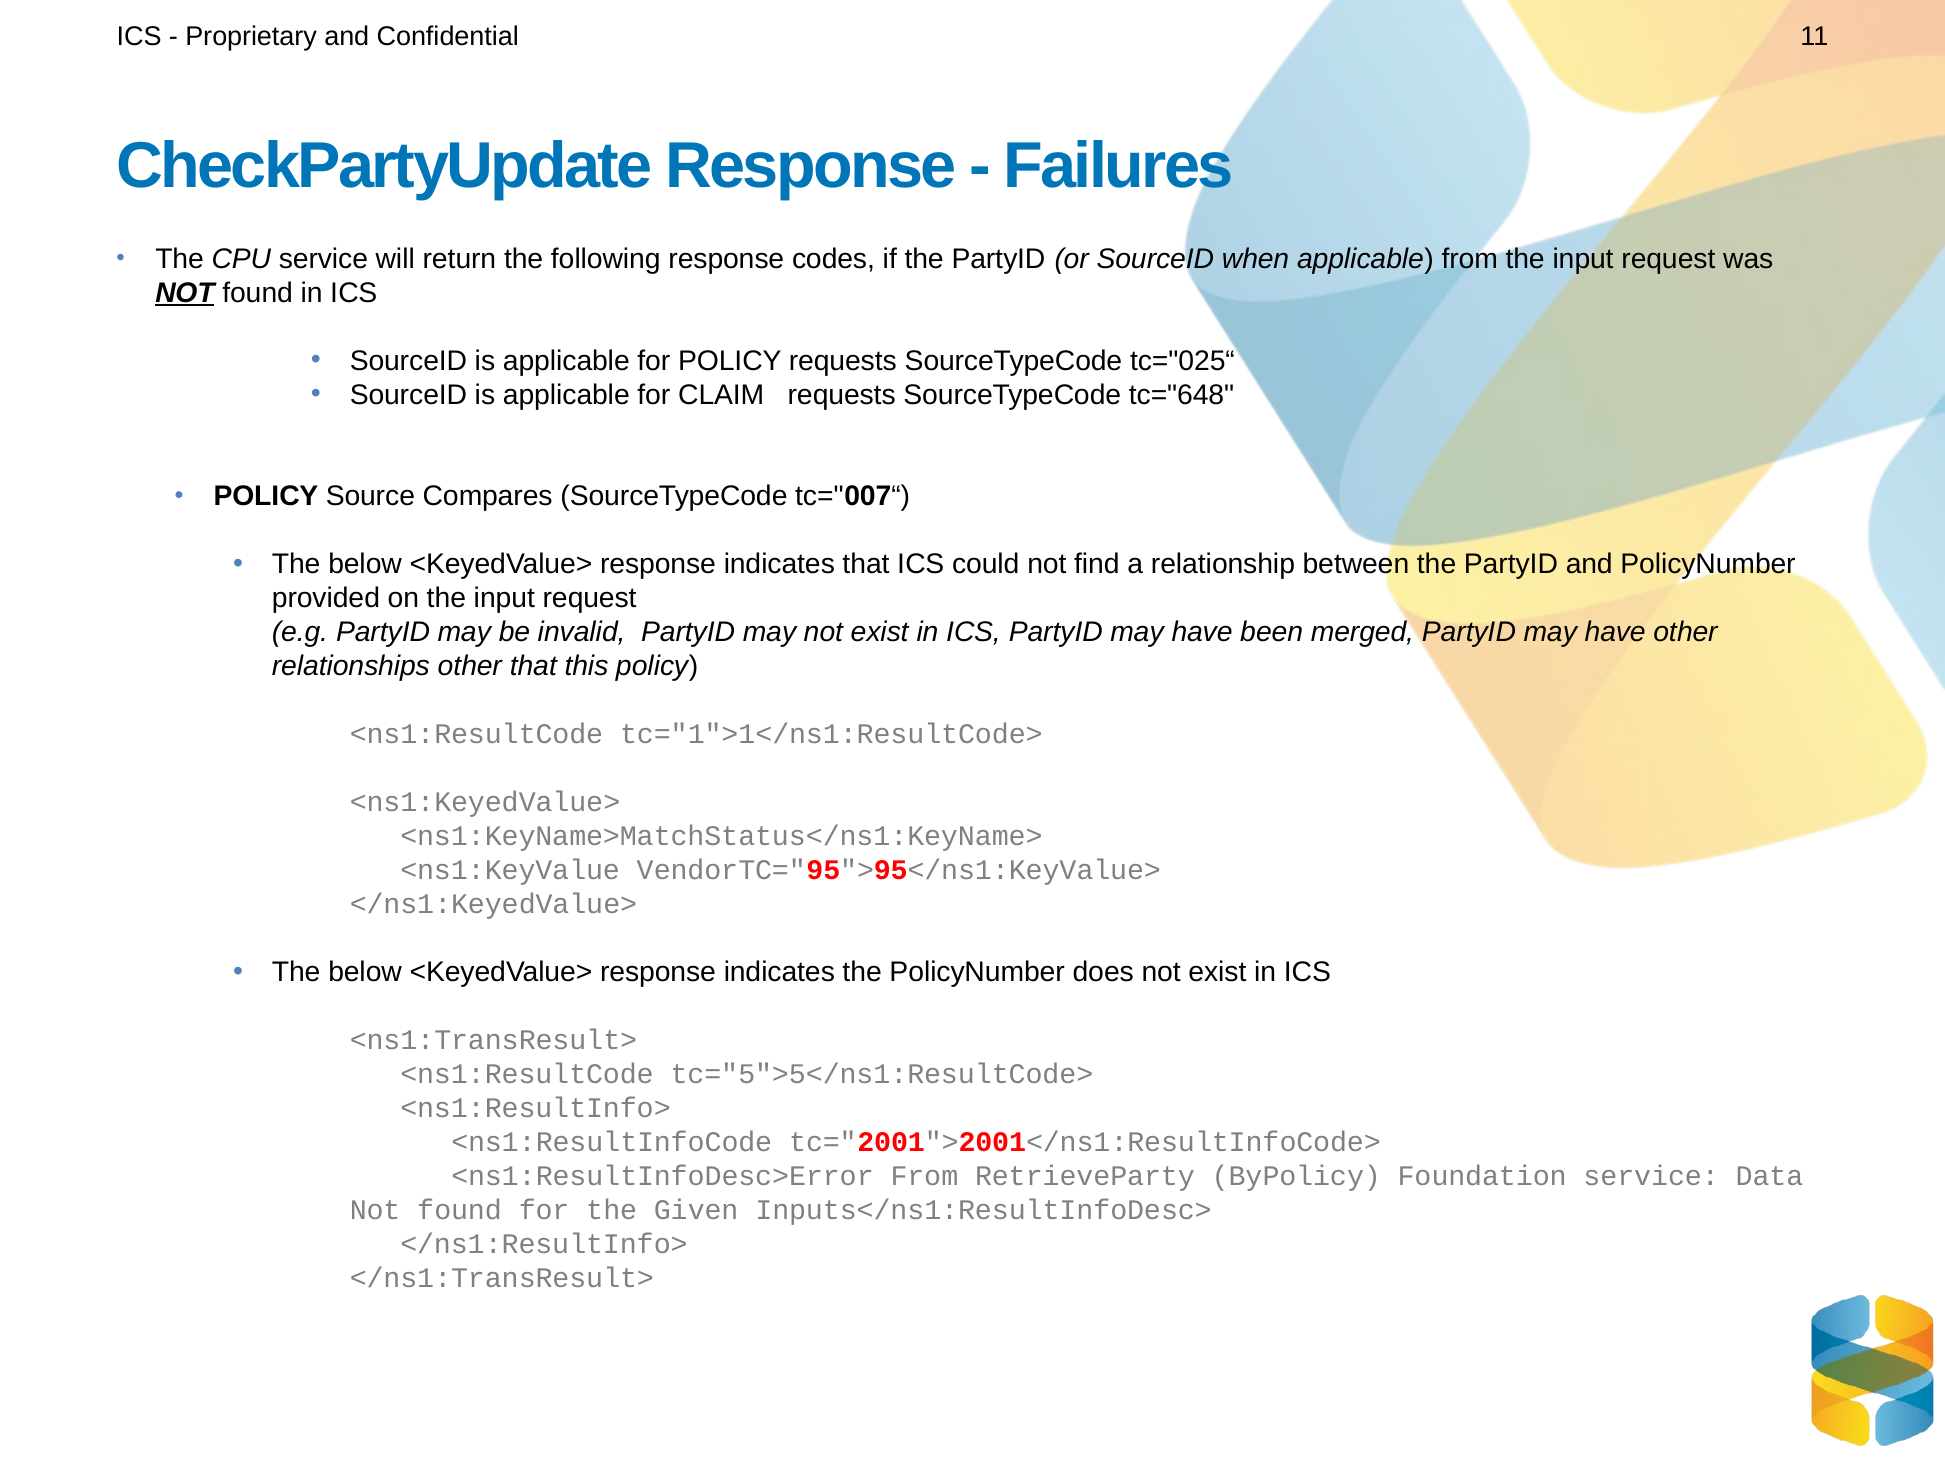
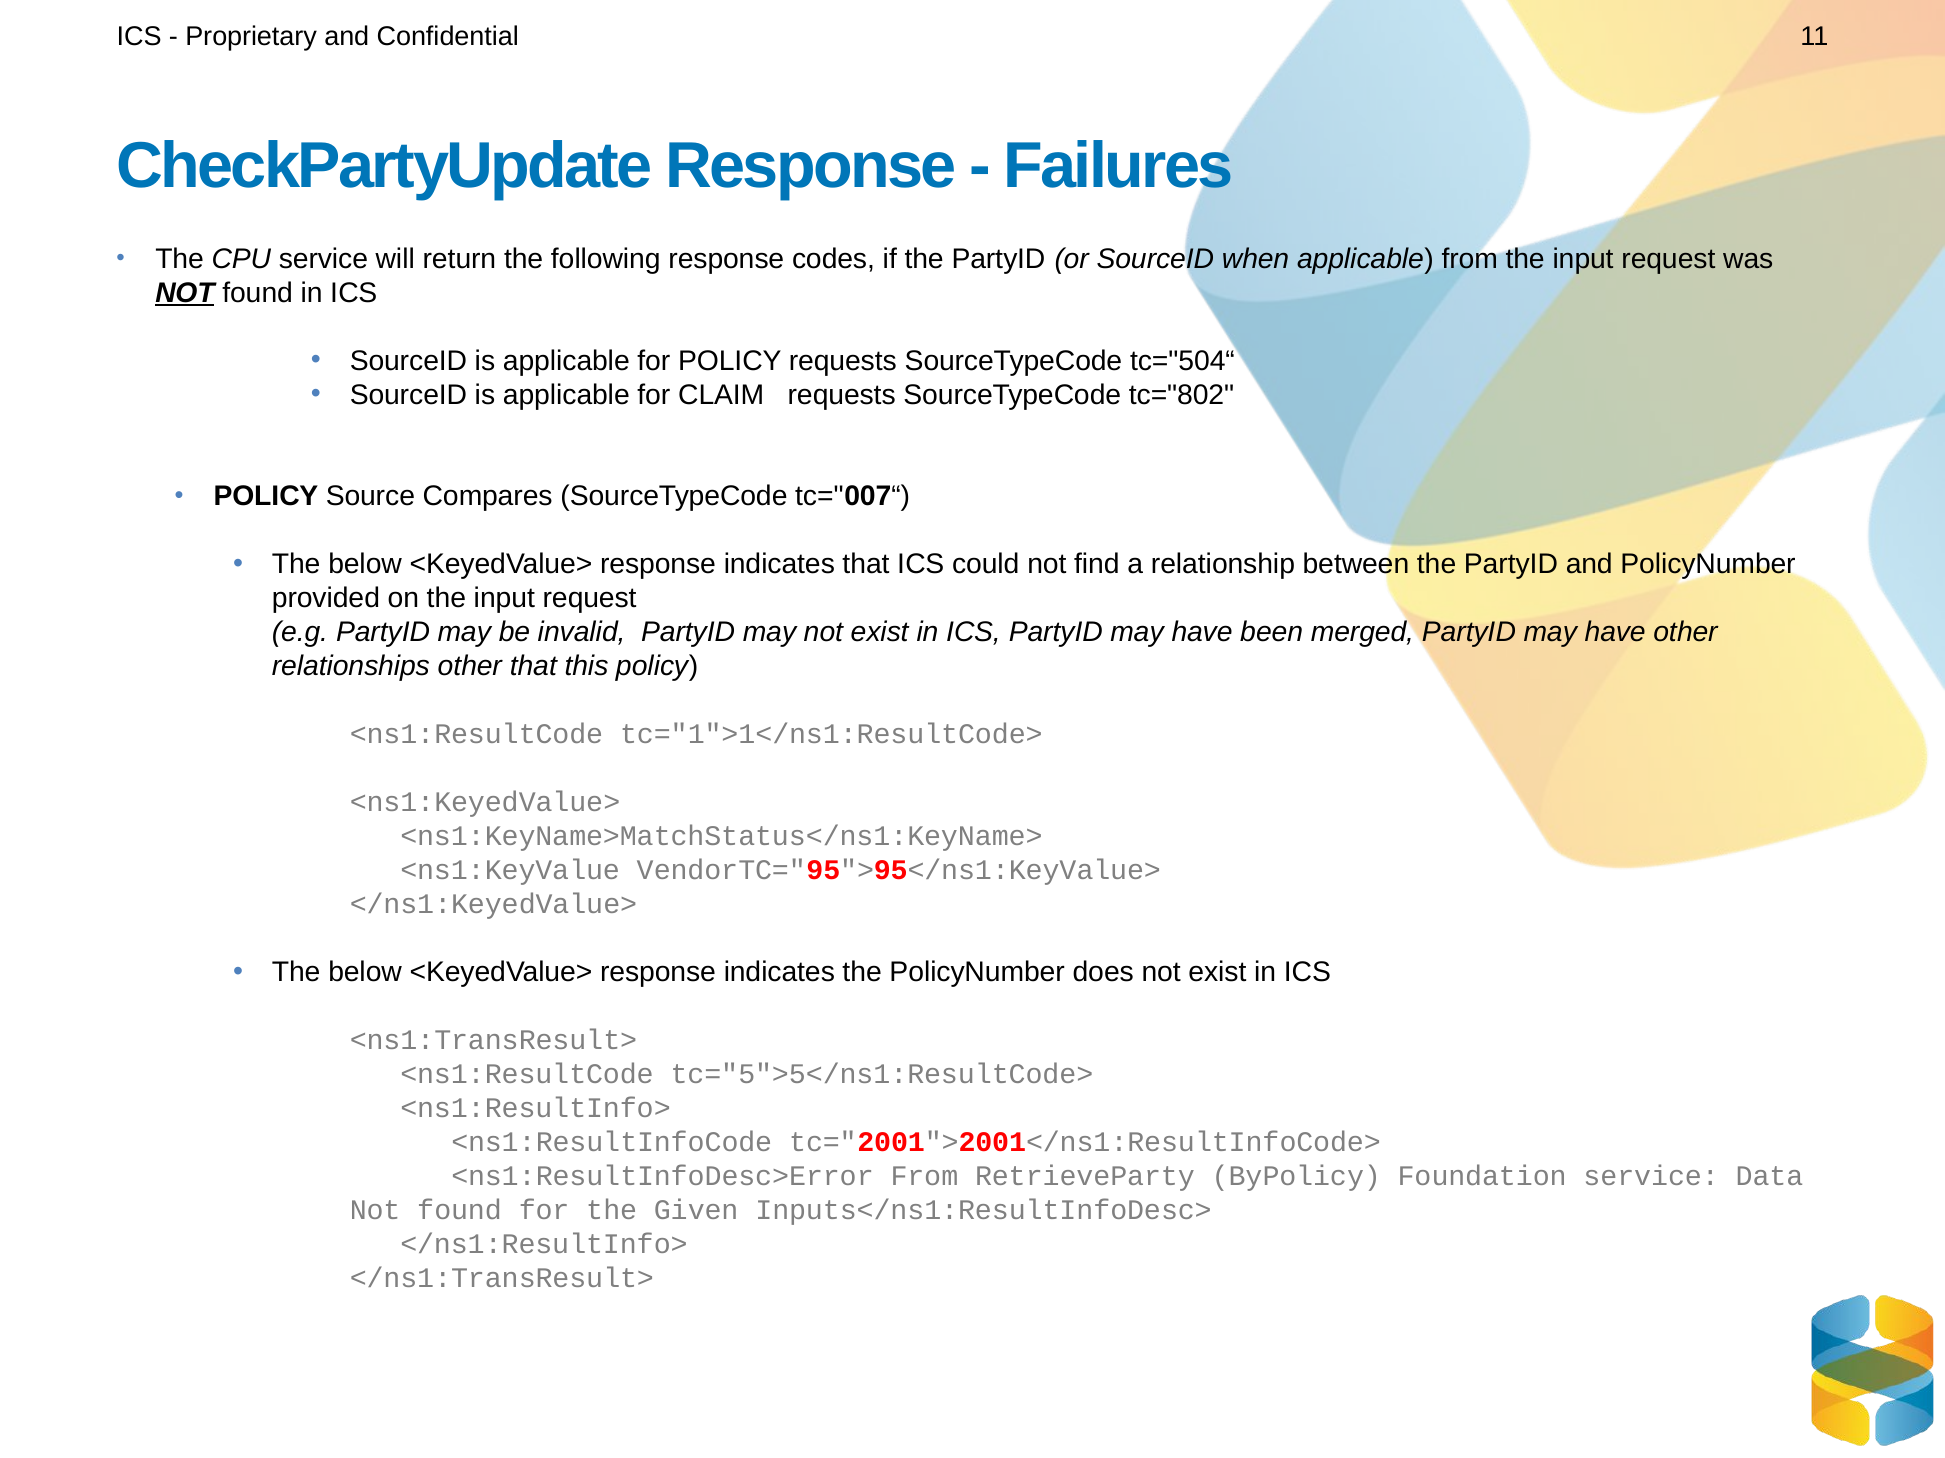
tc="025“: tc="025“ -> tc="504“
tc="648: tc="648 -> tc="802
